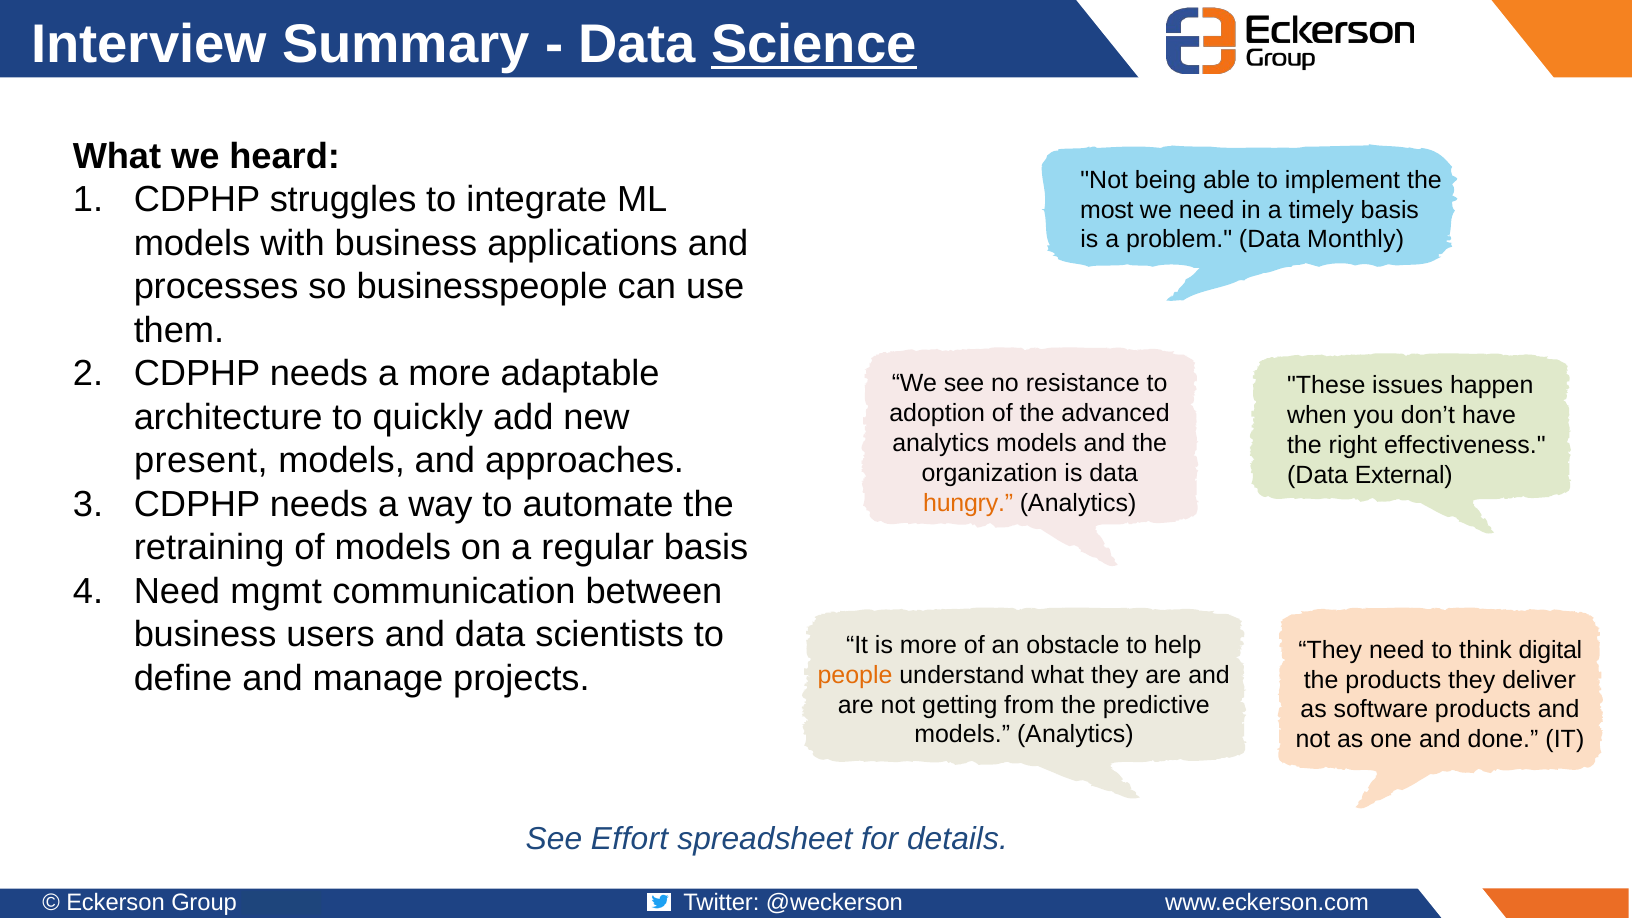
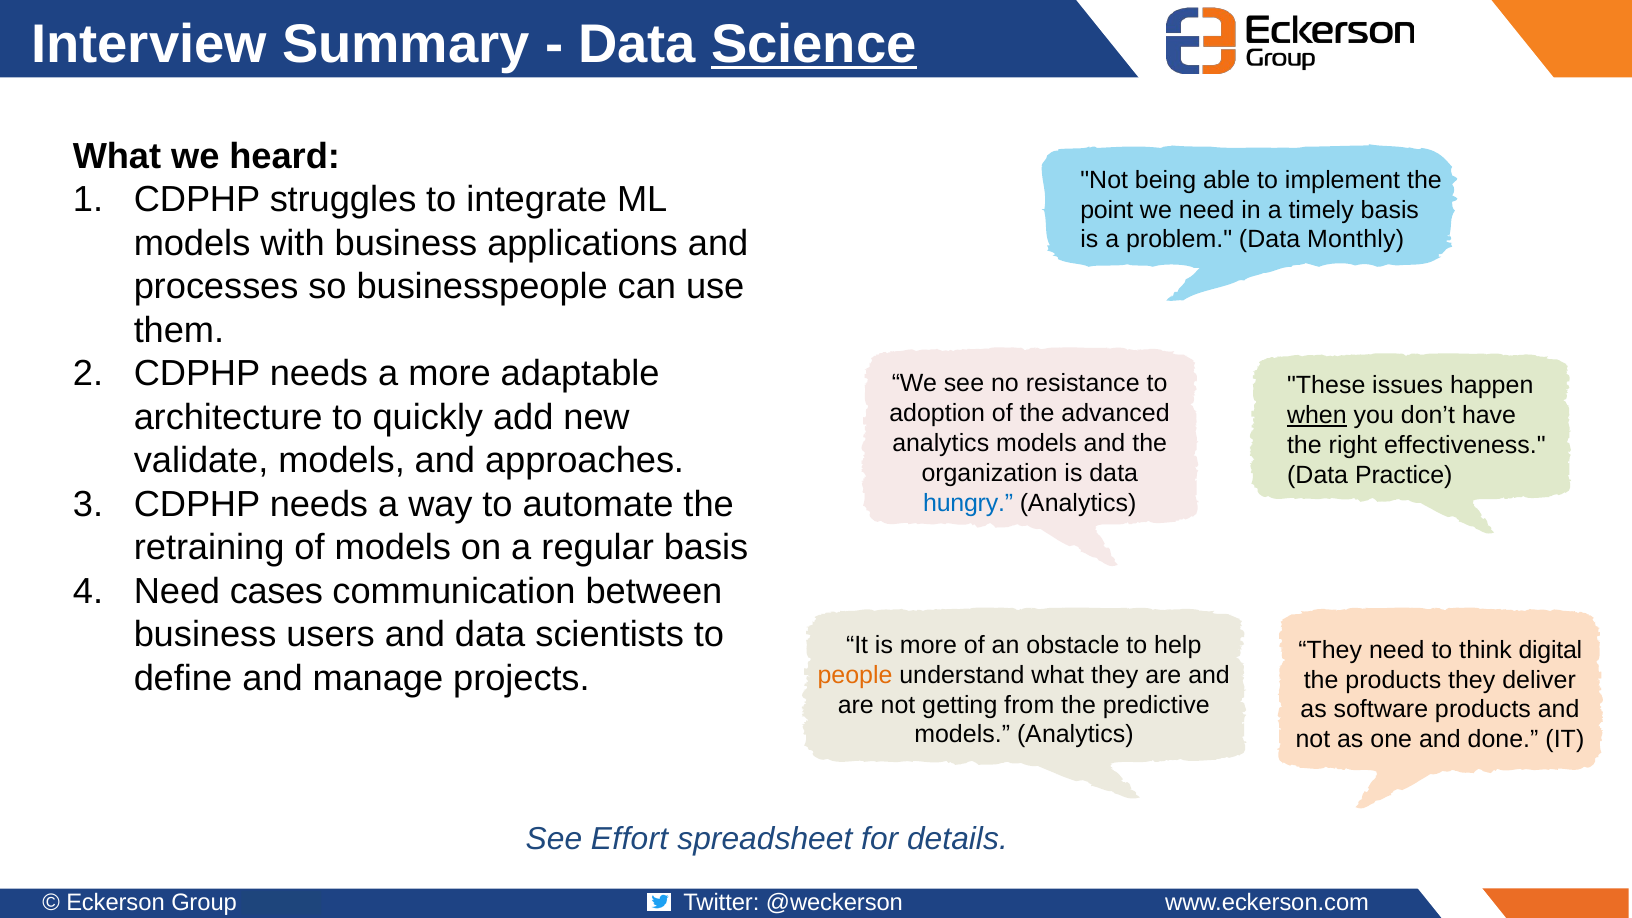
most: most -> point
when underline: none -> present
present: present -> validate
External: External -> Practice
hungry colour: orange -> blue
mgmt: mgmt -> cases
